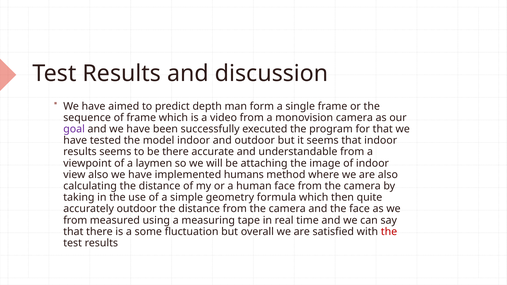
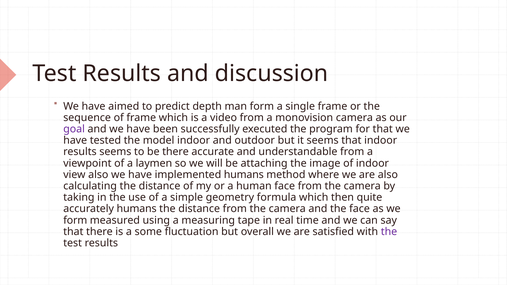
accurately outdoor: outdoor -> humans
from at (75, 220): from -> form
the at (389, 232) colour: red -> purple
